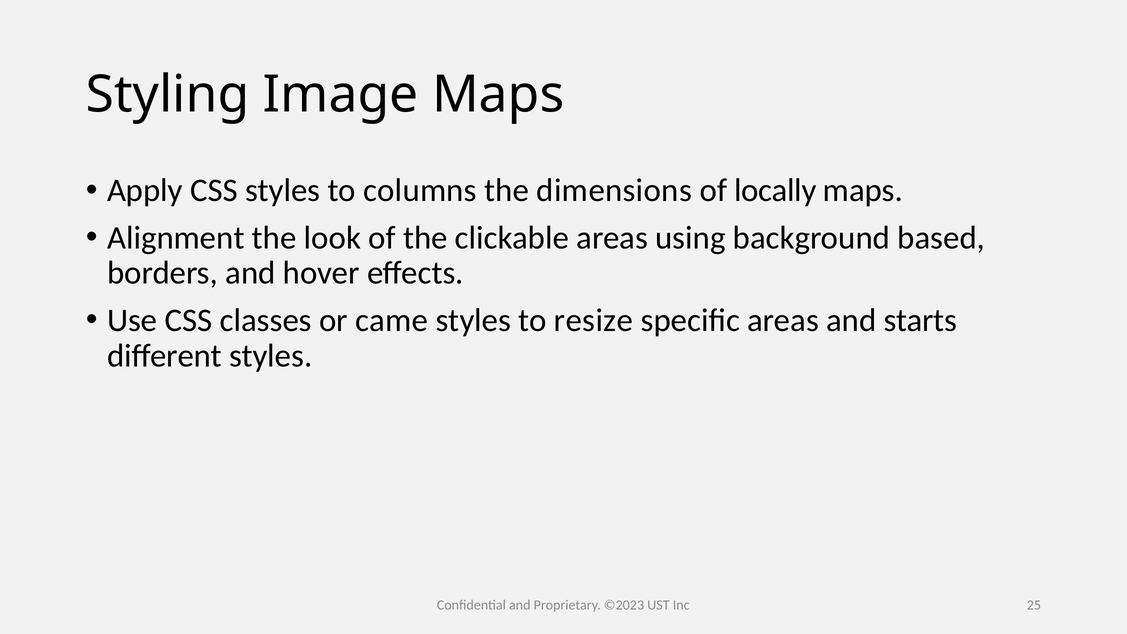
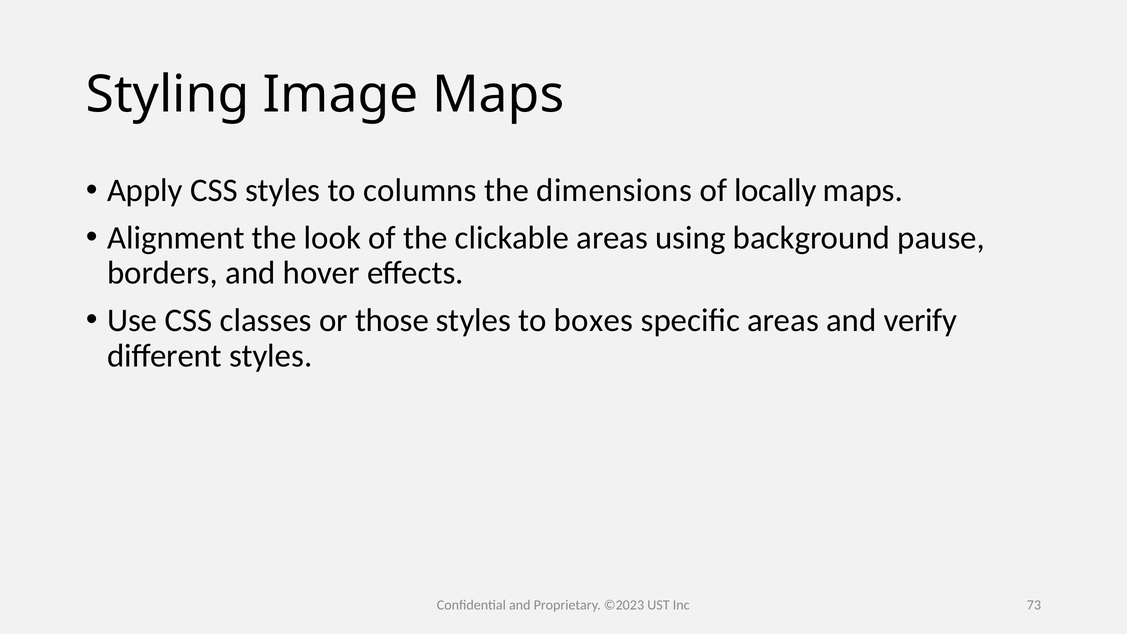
based: based -> pause
came: came -> those
resize: resize -> boxes
starts: starts -> verify
25: 25 -> 73
